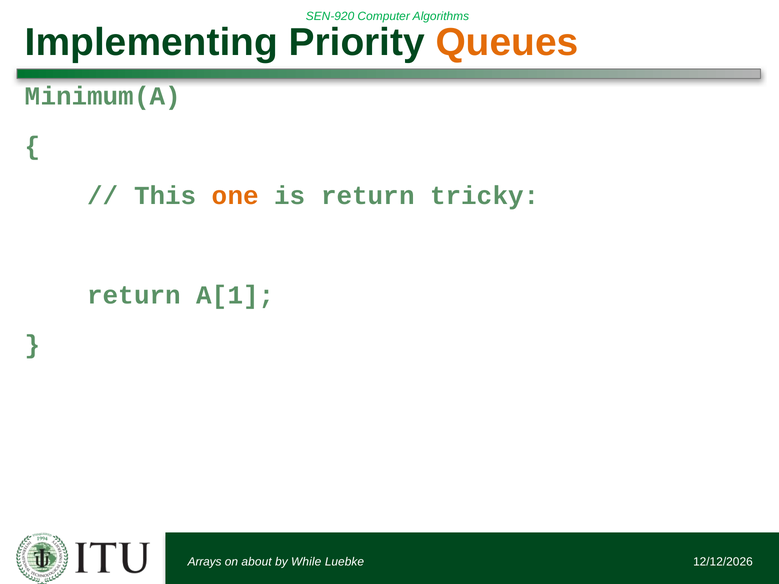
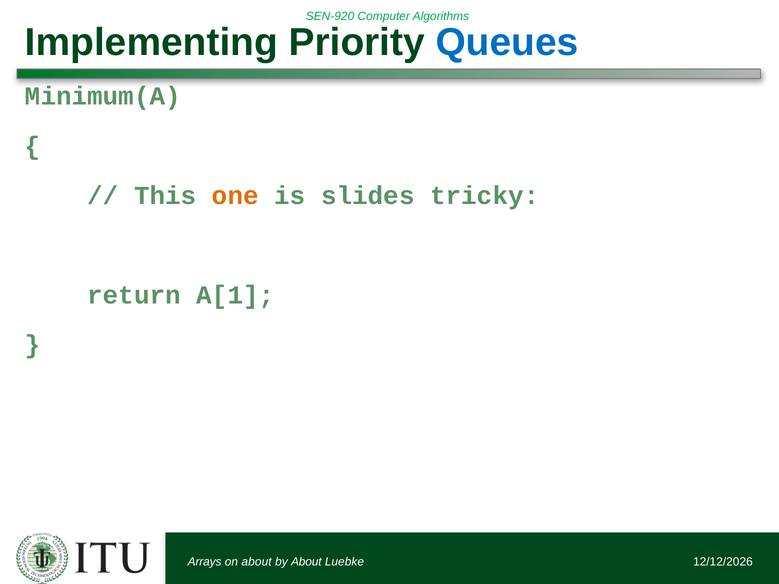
Queues colour: orange -> blue
is return: return -> slides
by While: While -> About
